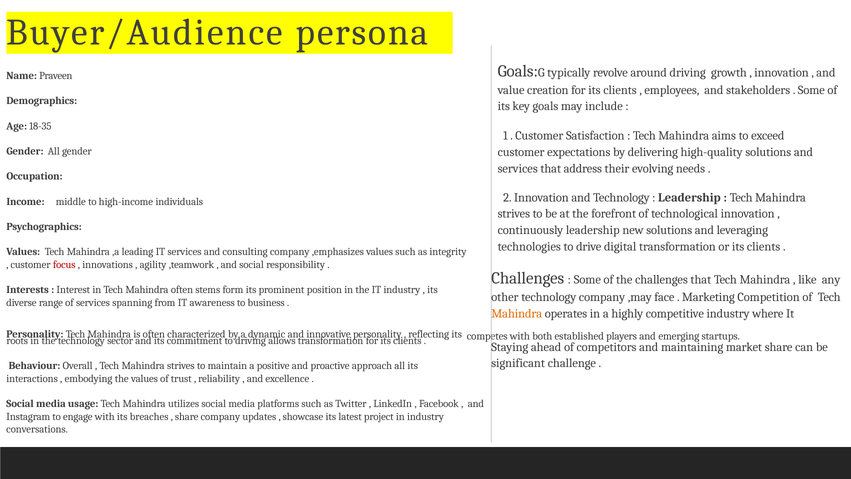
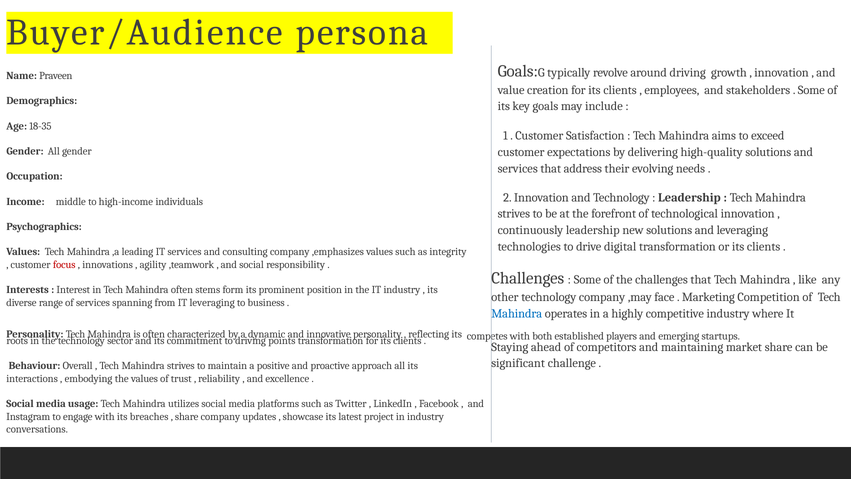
IT awareness: awareness -> leveraging
Mahindra at (517, 313) colour: orange -> blue
allows: allows -> points
